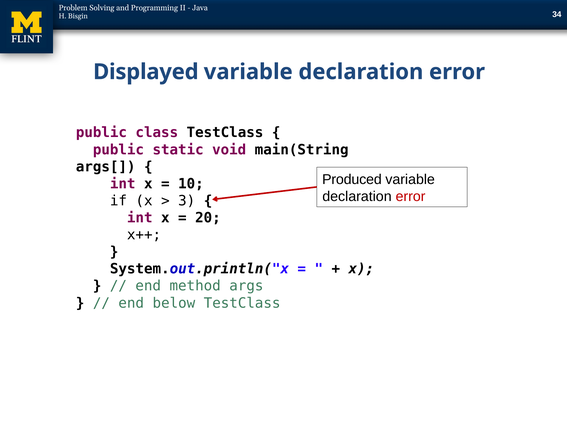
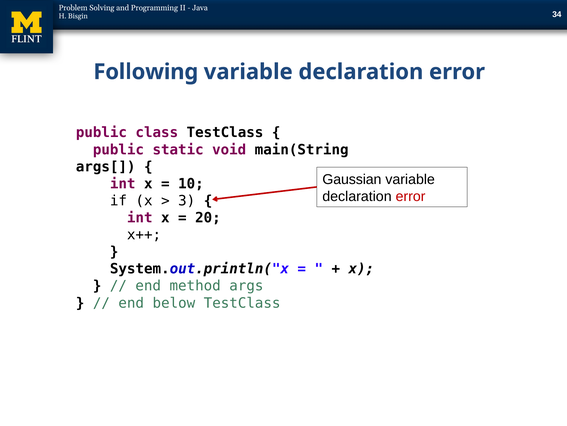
Displayed: Displayed -> Following
Produced: Produced -> Gaussian
